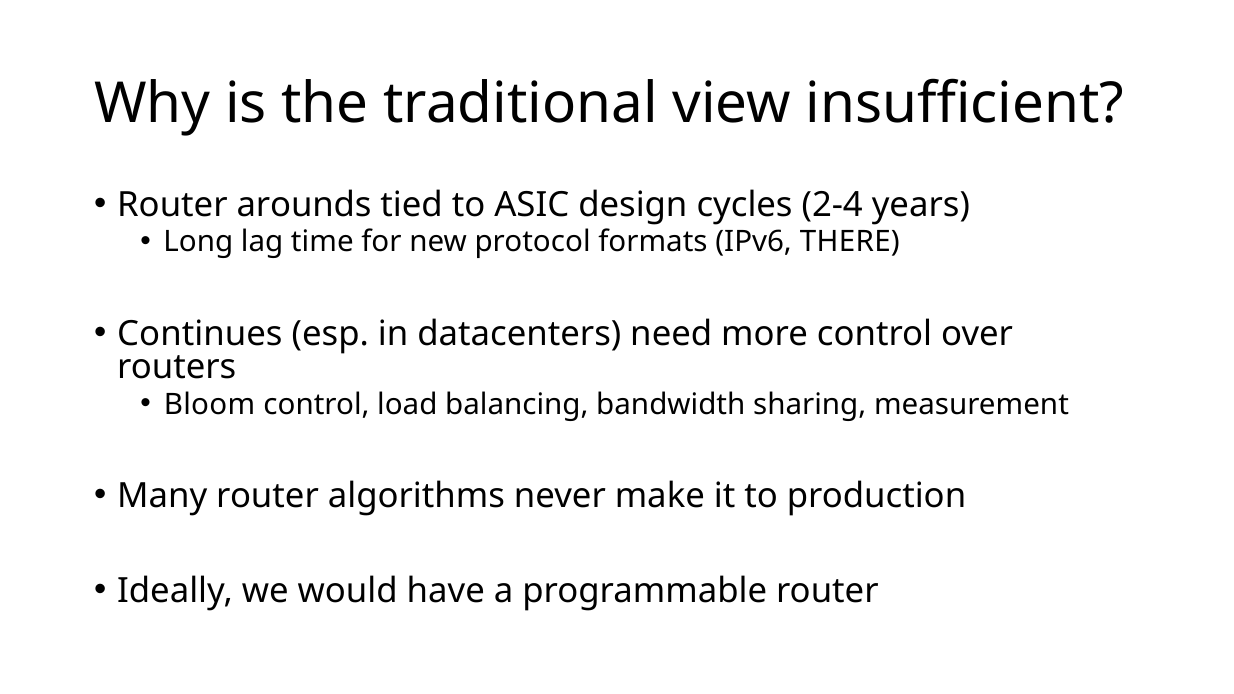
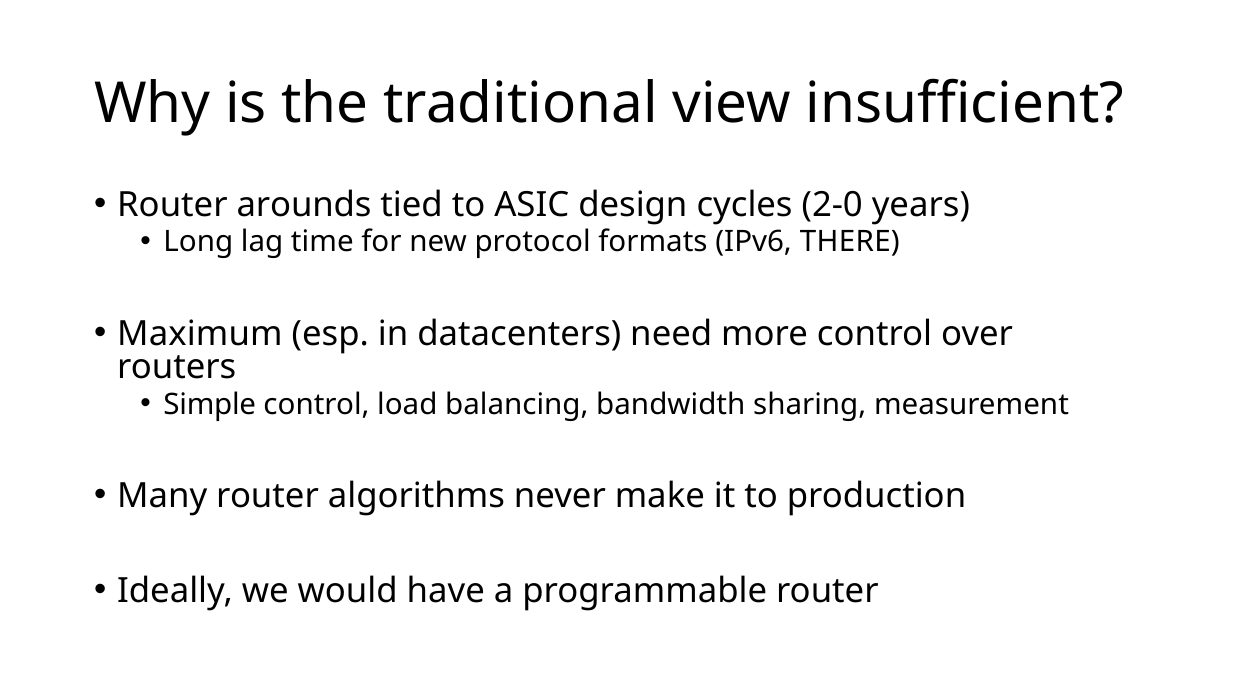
2-4: 2-4 -> 2-0
Continues: Continues -> Maximum
Bloom: Bloom -> Simple
